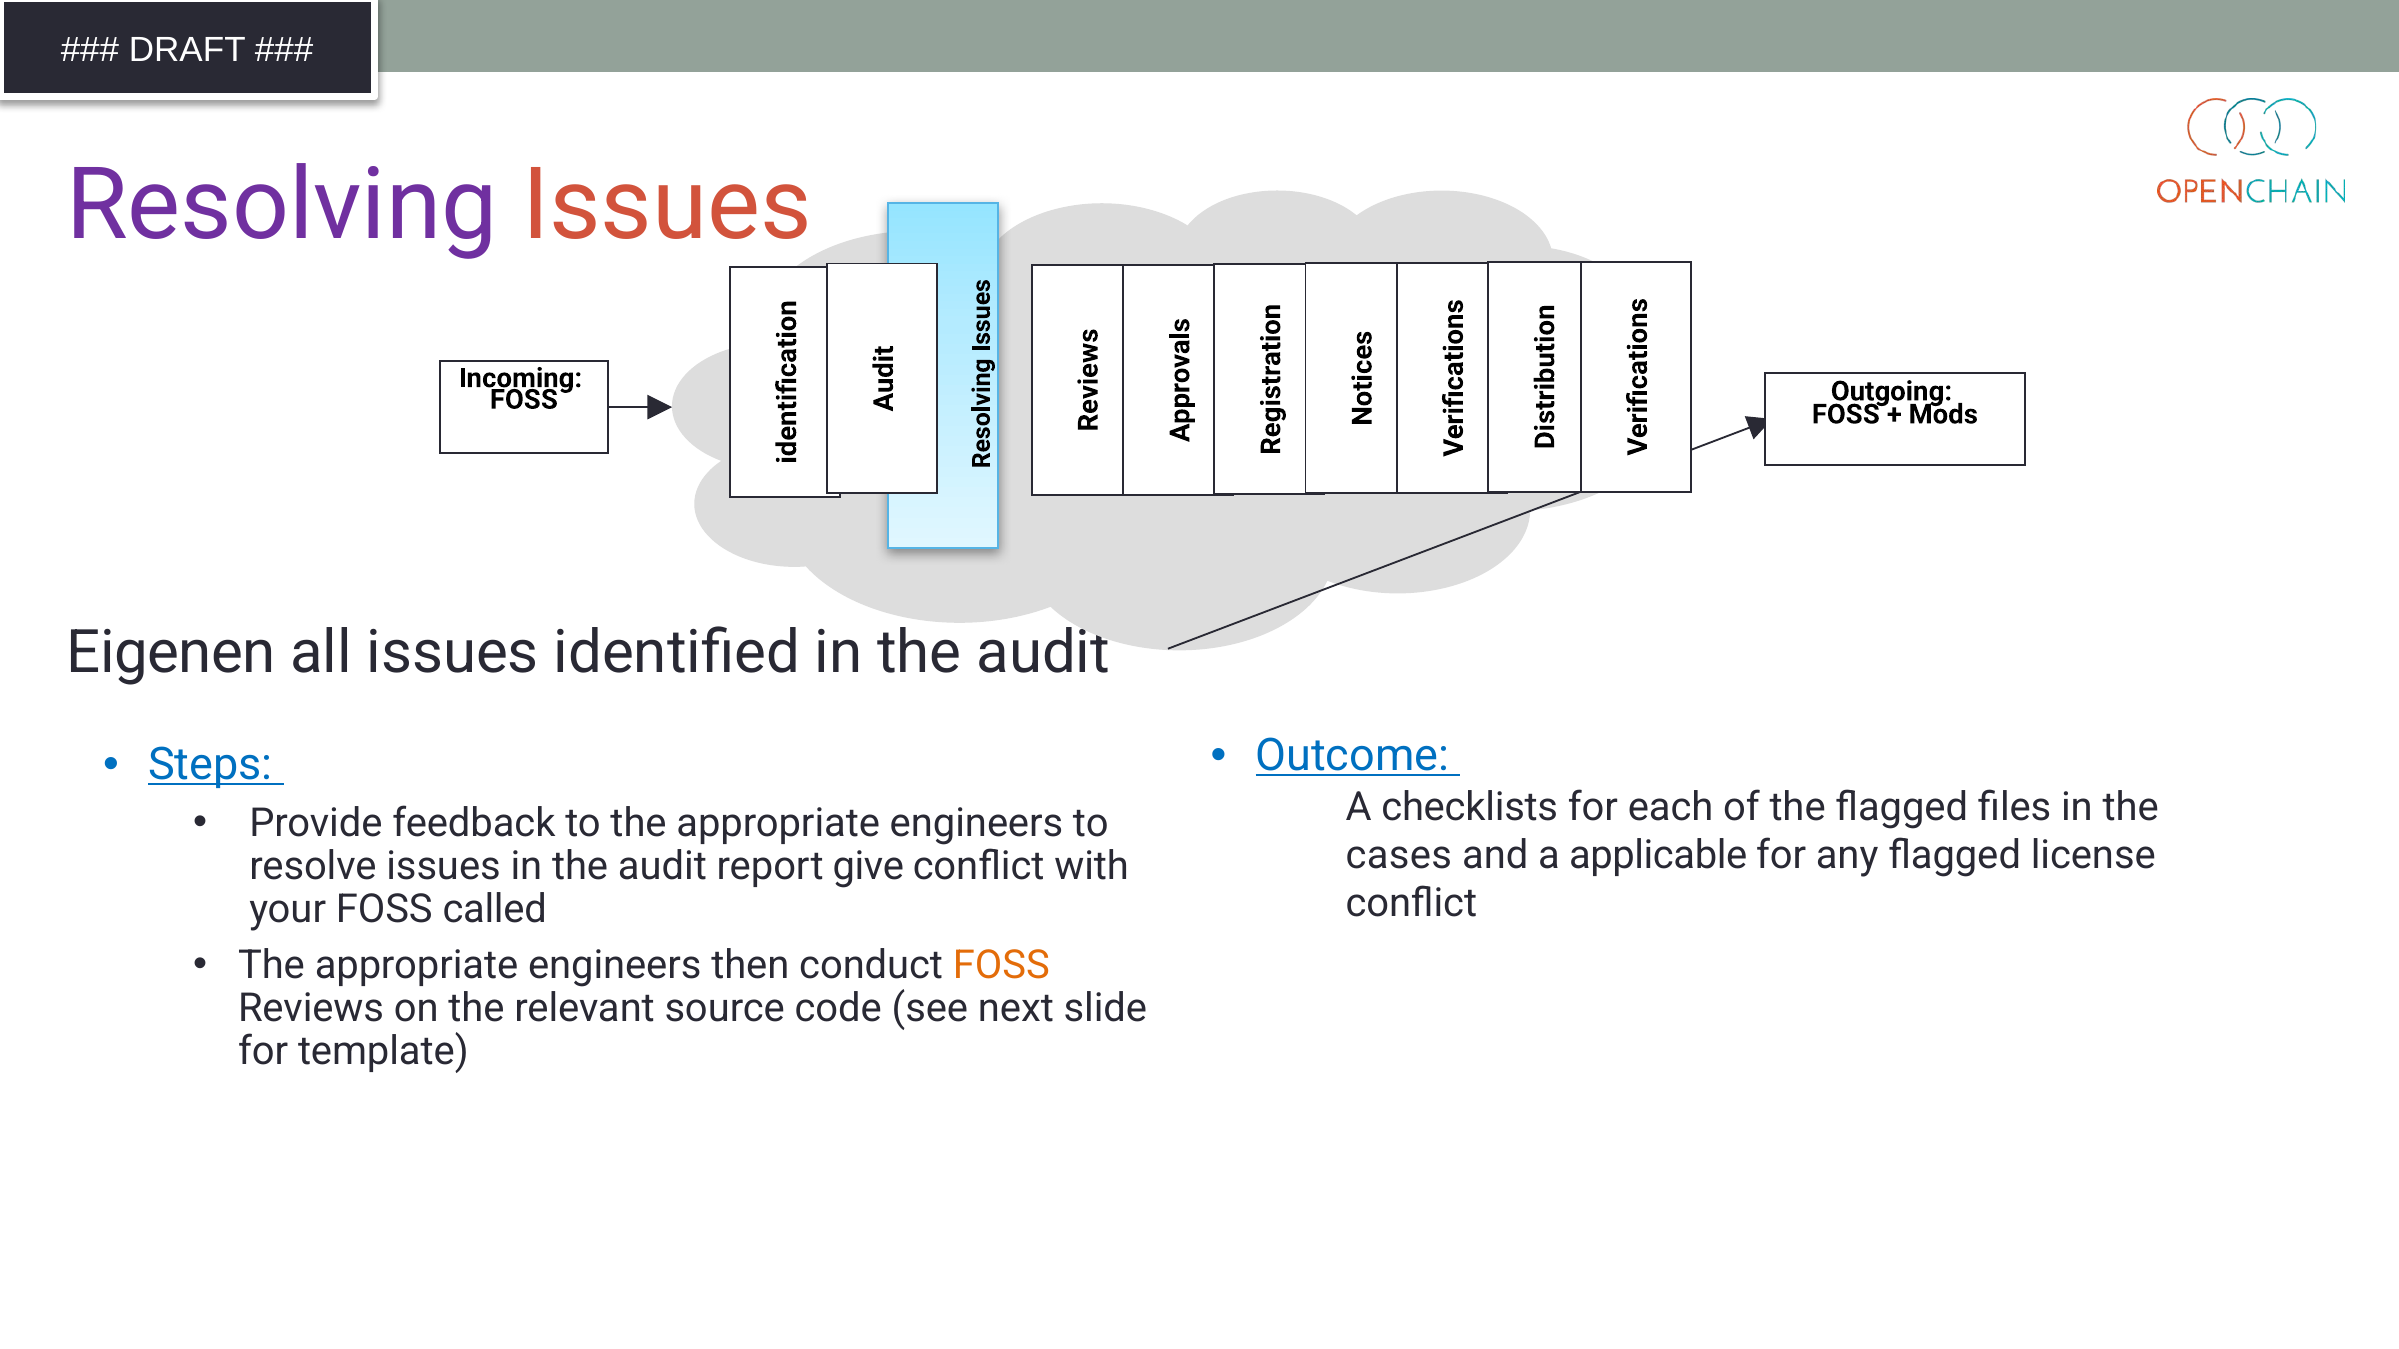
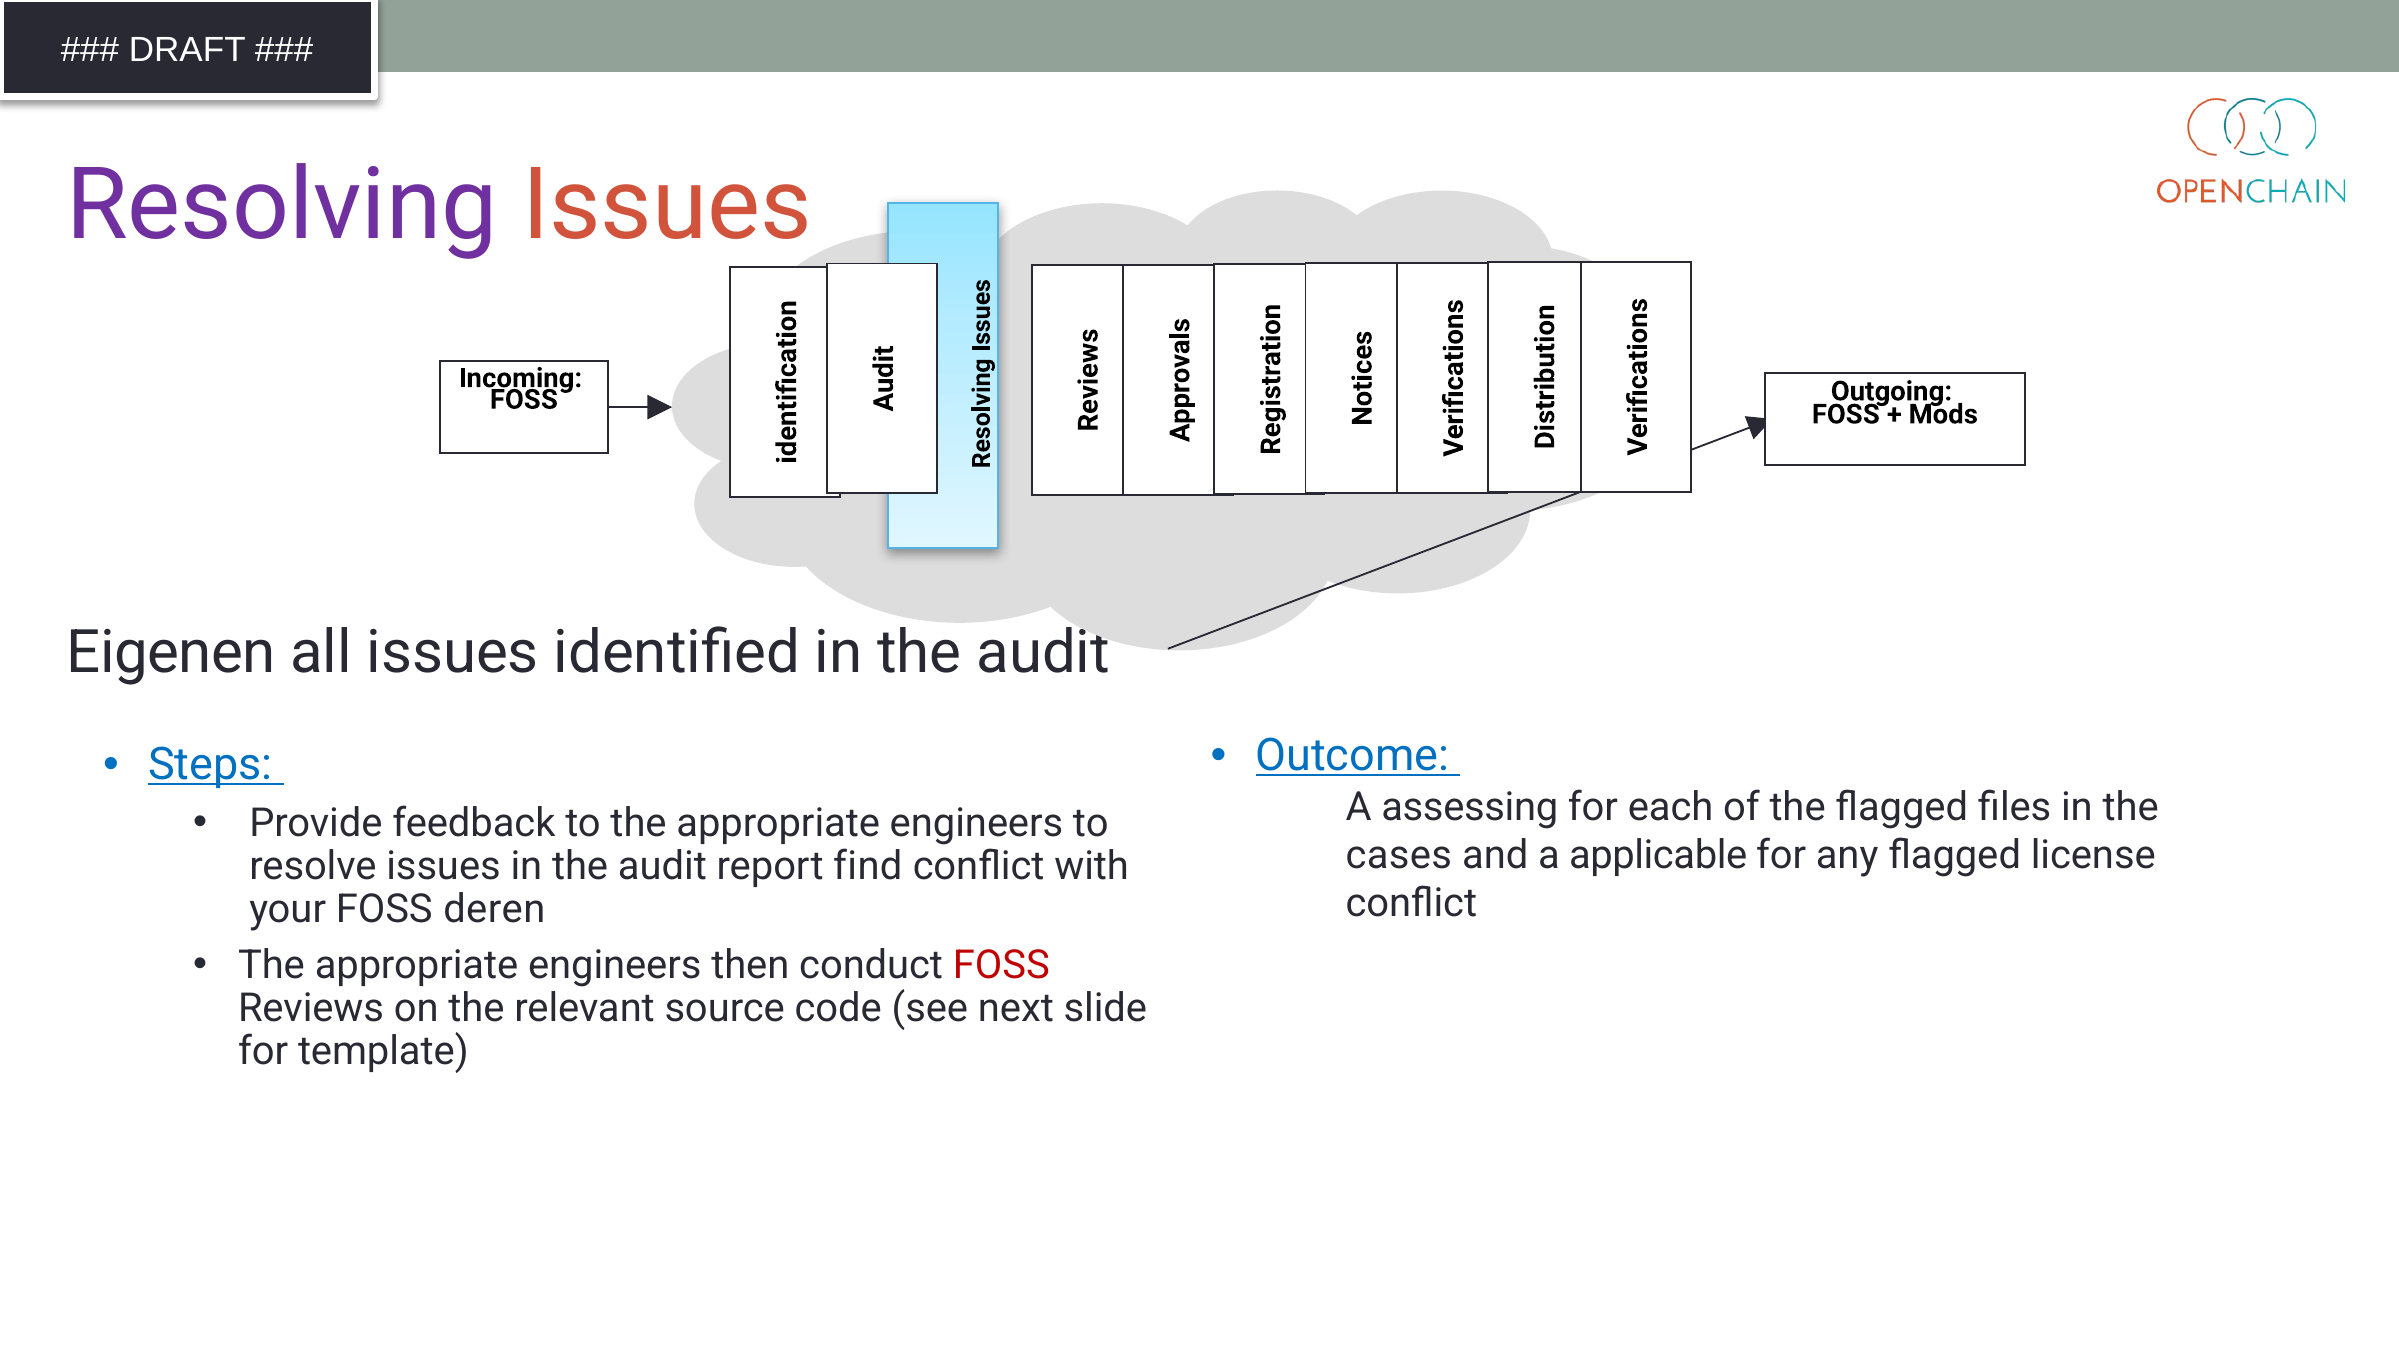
checklists: checklists -> assessing
give: give -> find
called: called -> deren
FOSS at (1001, 965) colour: orange -> red
